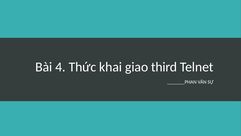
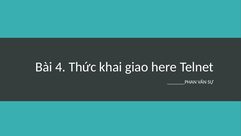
third: third -> here
